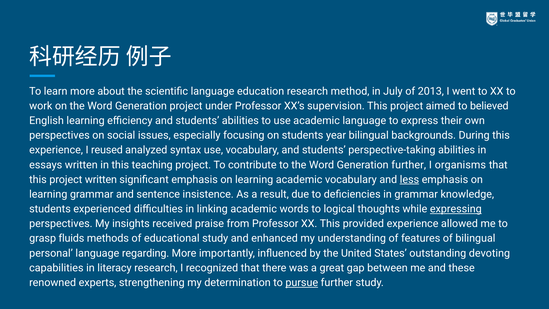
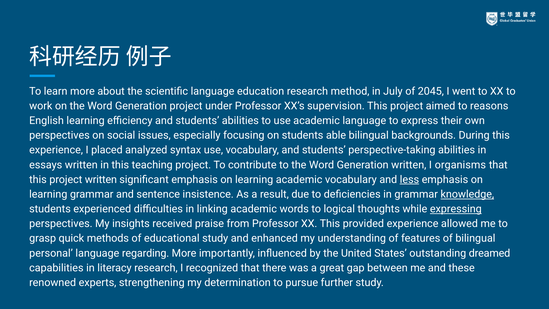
2013: 2013 -> 2045
believed: believed -> reasons
year: year -> able
reused: reused -> placed
Generation further: further -> written
knowledge underline: none -> present
fluids: fluids -> quick
devoting: devoting -> dreamed
pursue underline: present -> none
